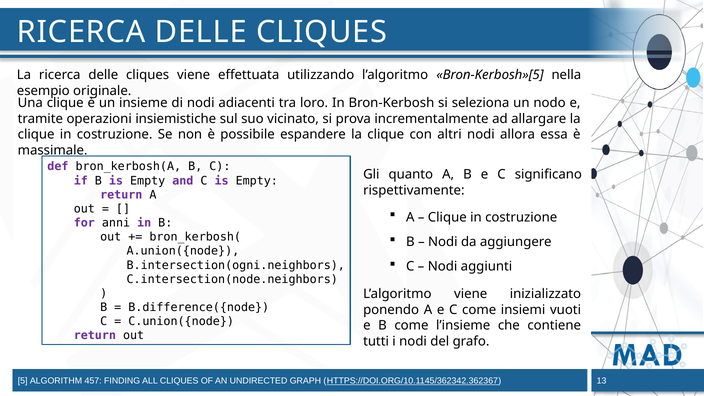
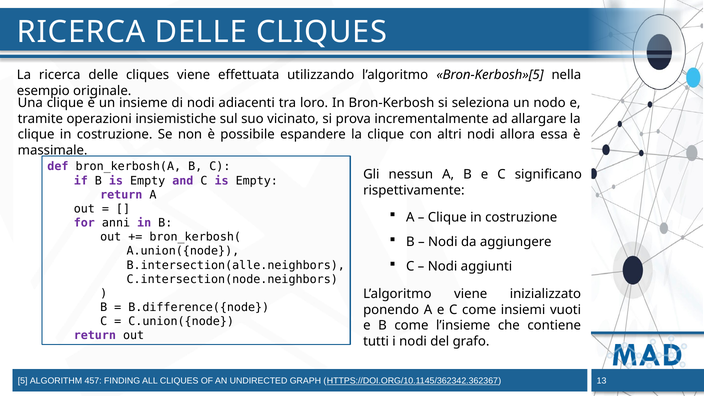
quanto: quanto -> nessun
B.intersection(ogni.neighbors: B.intersection(ogni.neighbors -> B.intersection(alle.neighbors
